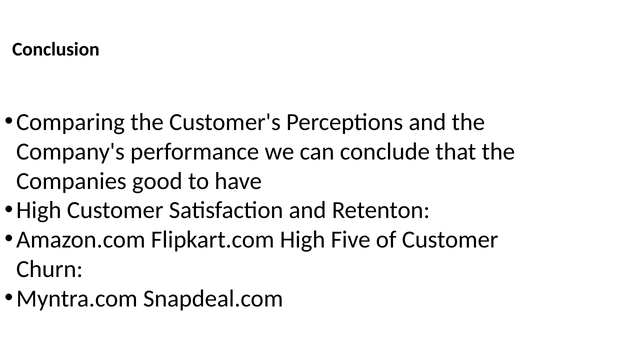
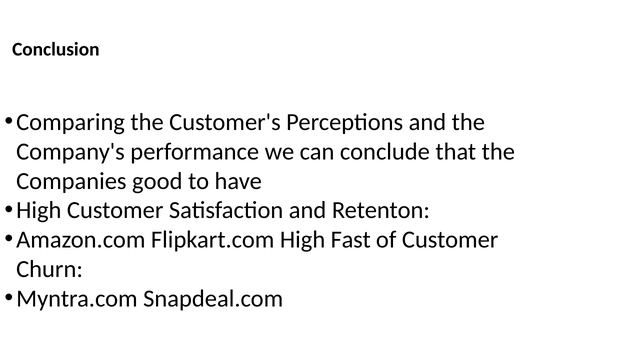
Five: Five -> Fast
